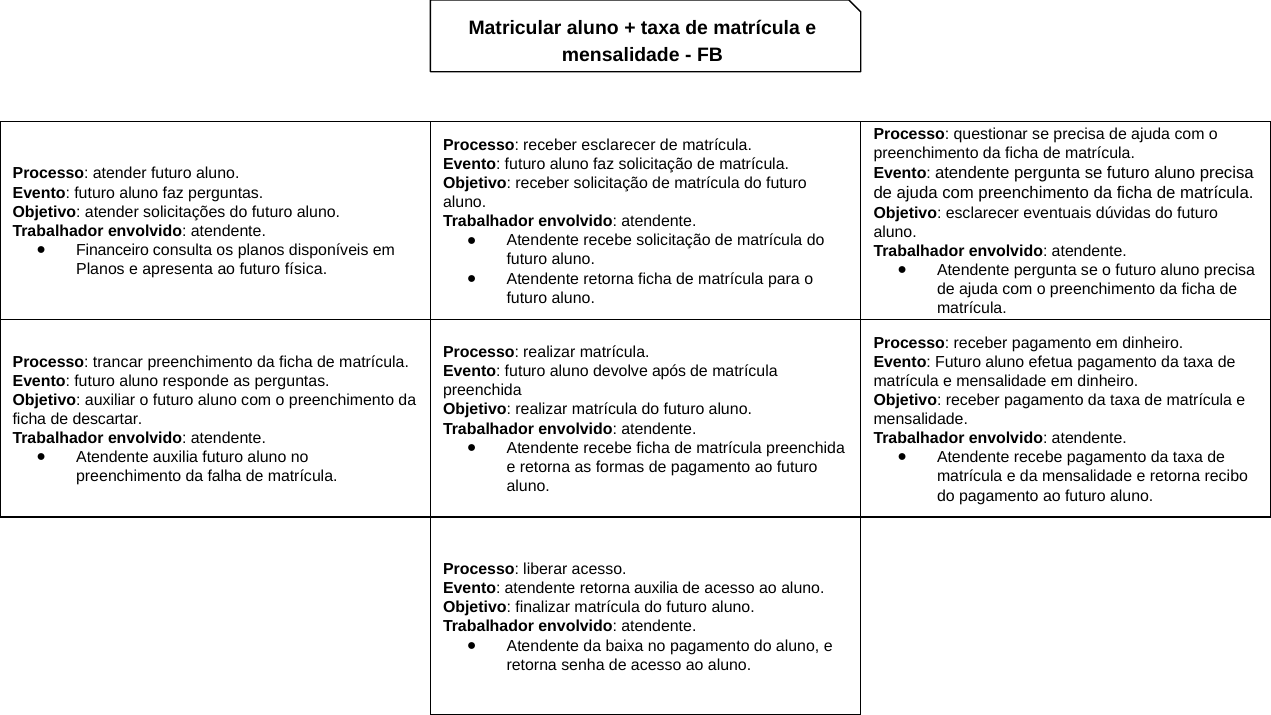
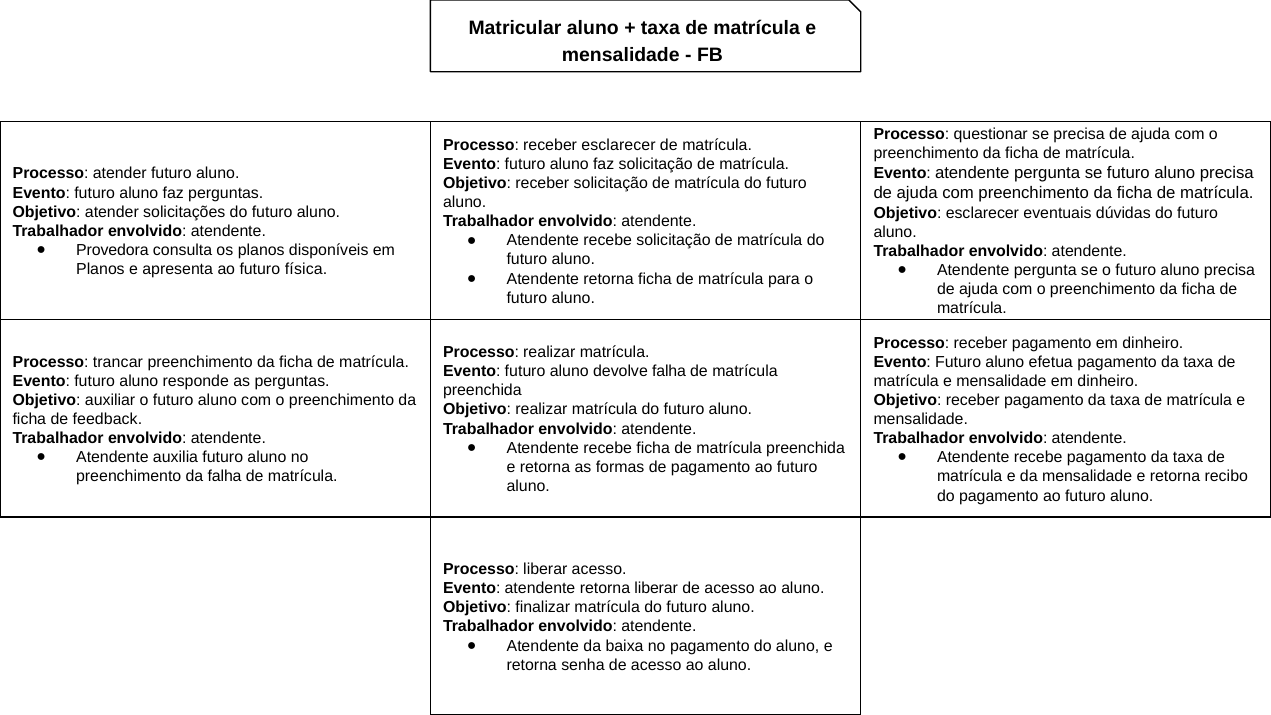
Financeiro: Financeiro -> Provedora
devolve após: após -> falha
descartar: descartar -> feedback
retorna auxilia: auxilia -> liberar
